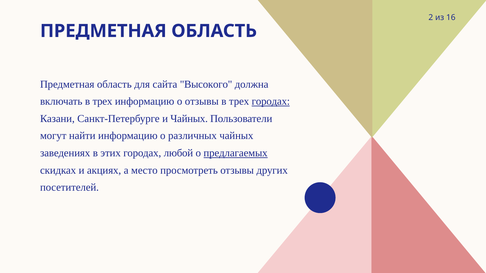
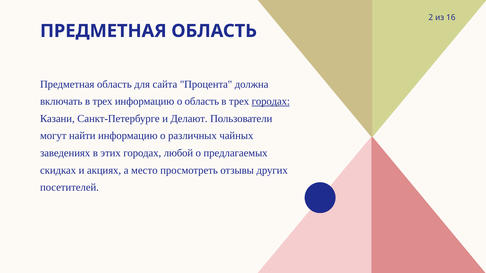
Высокого: Высокого -> Процента
о отзывы: отзывы -> область
и Чайных: Чайных -> Делают
предлагаемых underline: present -> none
